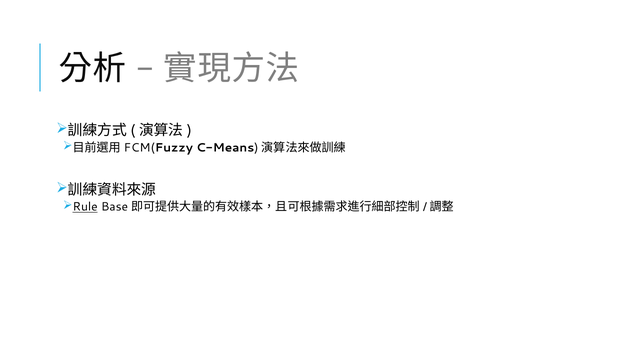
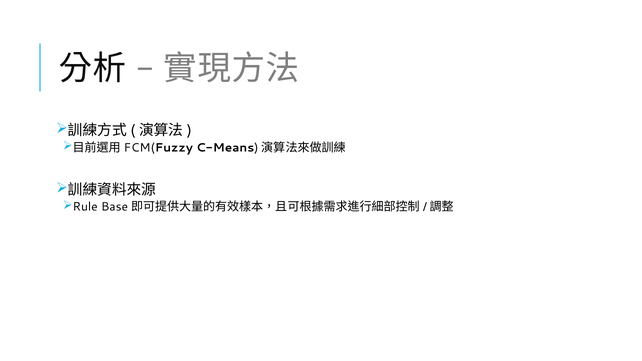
Rule underline: present -> none
